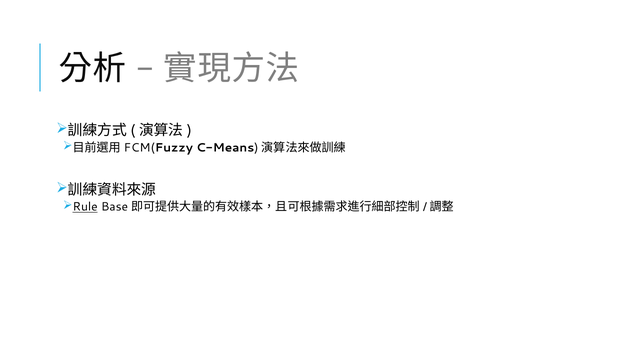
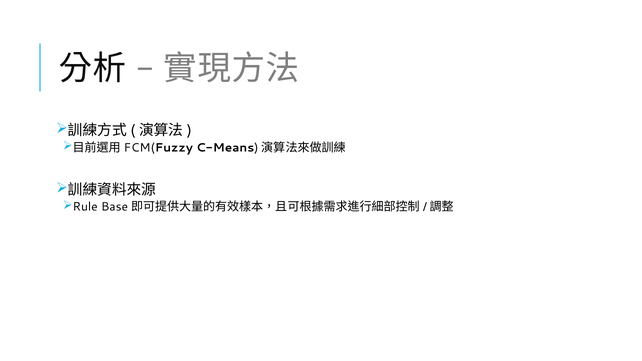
Rule underline: present -> none
